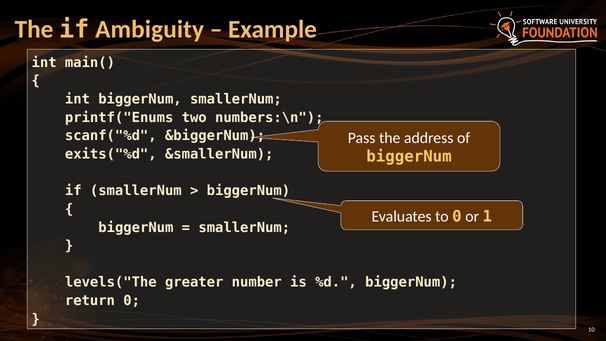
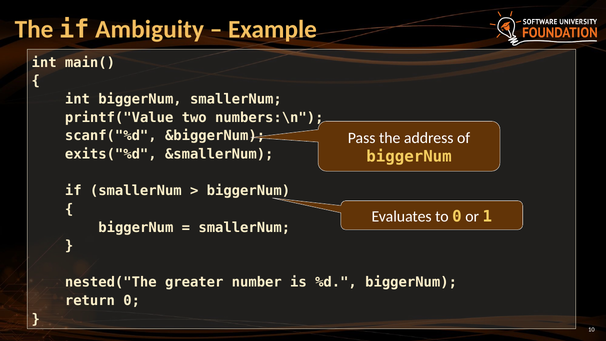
printf("Enums: printf("Enums -> printf("Value
levels("The: levels("The -> nested("The
